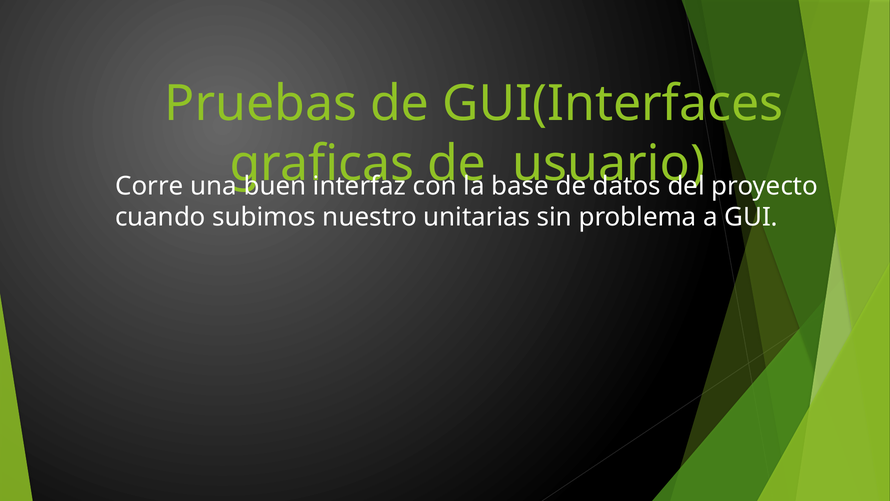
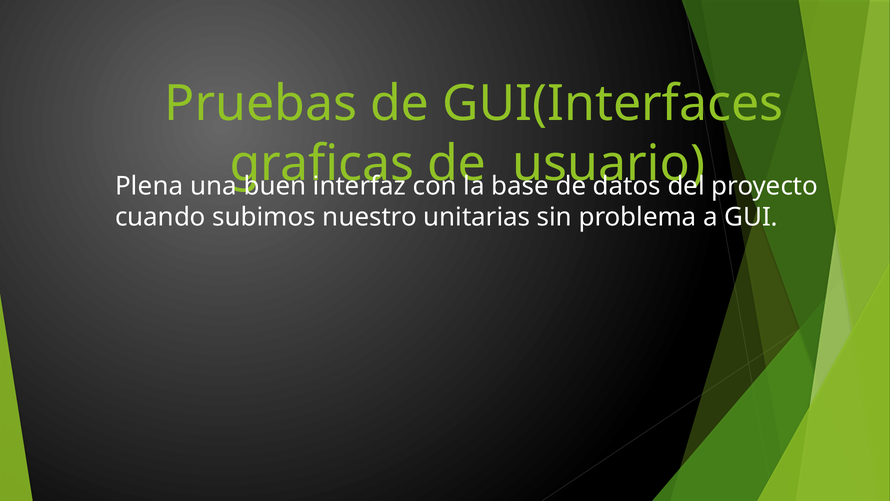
Corre: Corre -> Plena
